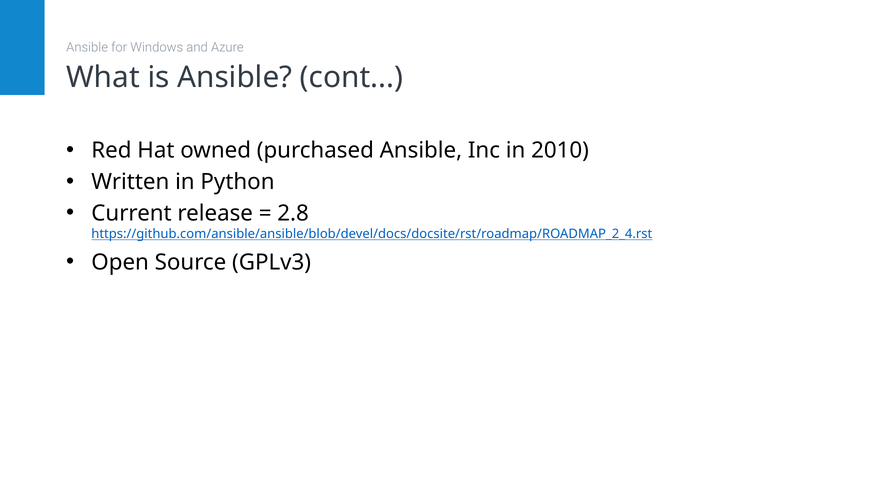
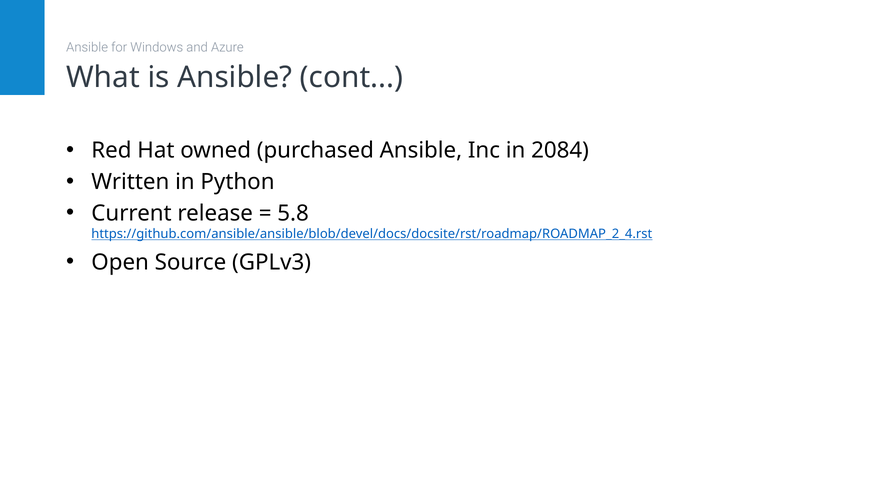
2010: 2010 -> 2084
2.8: 2.8 -> 5.8
